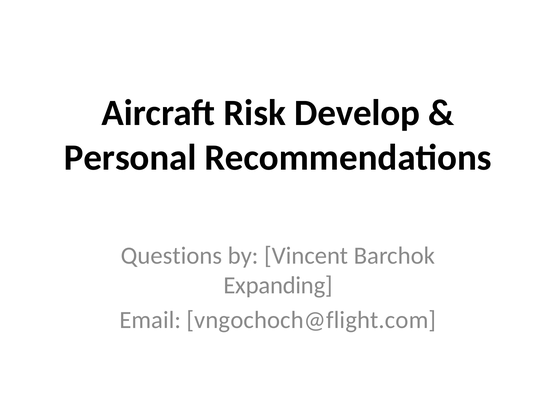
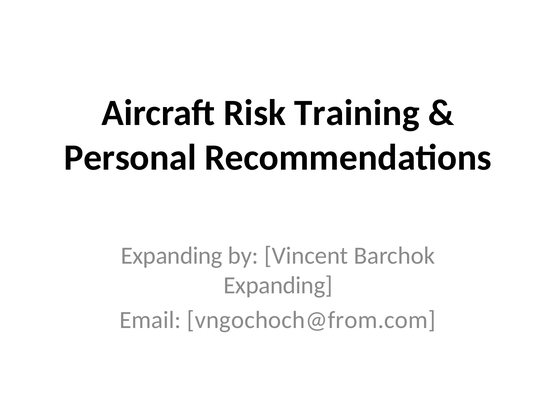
Develop: Develop -> Training
Questions at (171, 256): Questions -> Expanding
vngochoch@flight.com: vngochoch@flight.com -> vngochoch@from.com
